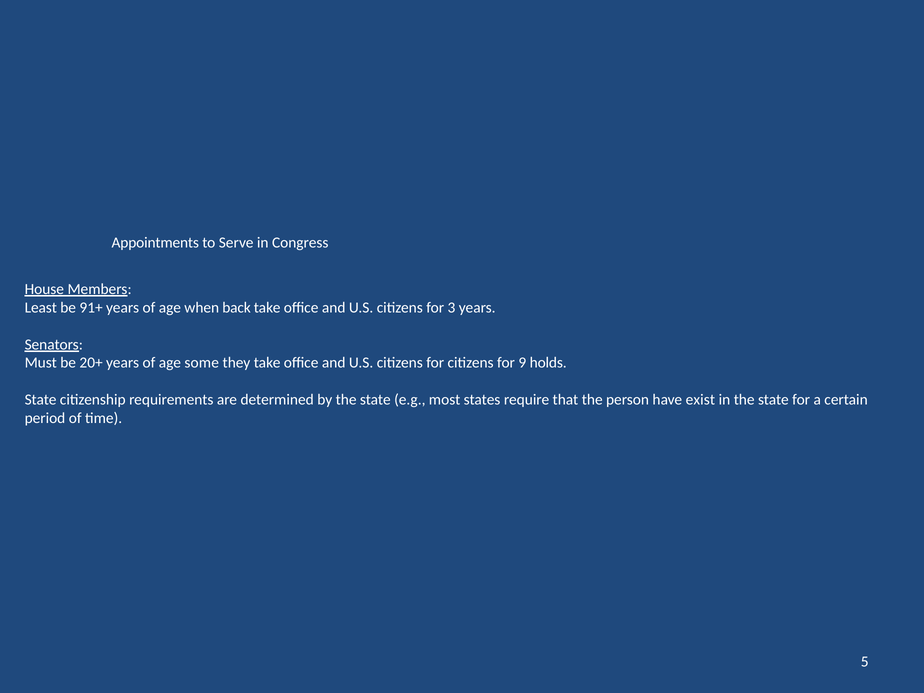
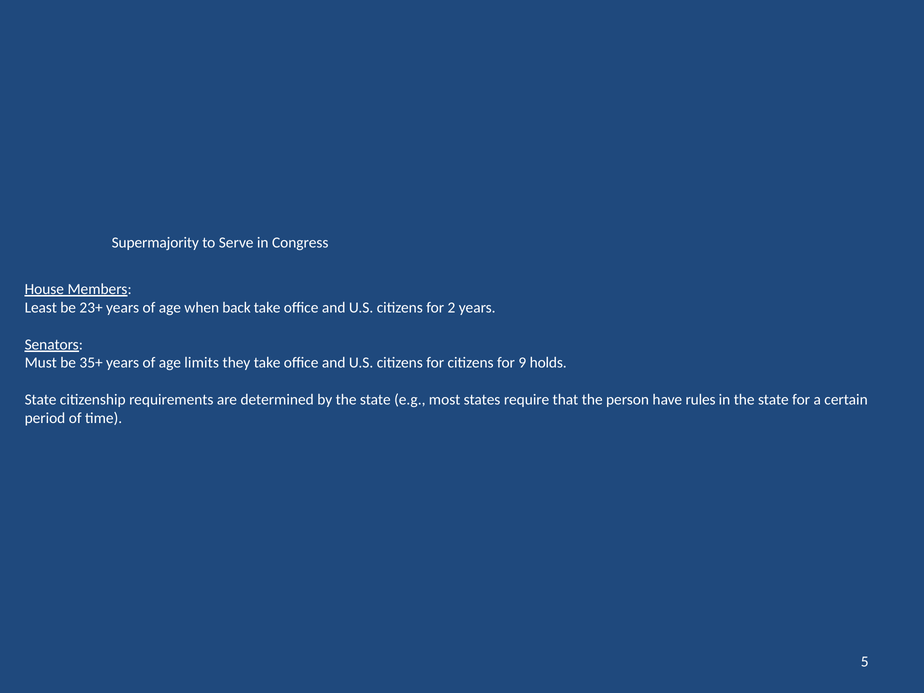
Appointments: Appointments -> Supermajority
91+: 91+ -> 23+
3: 3 -> 2
20+: 20+ -> 35+
some: some -> limits
exist: exist -> rules
